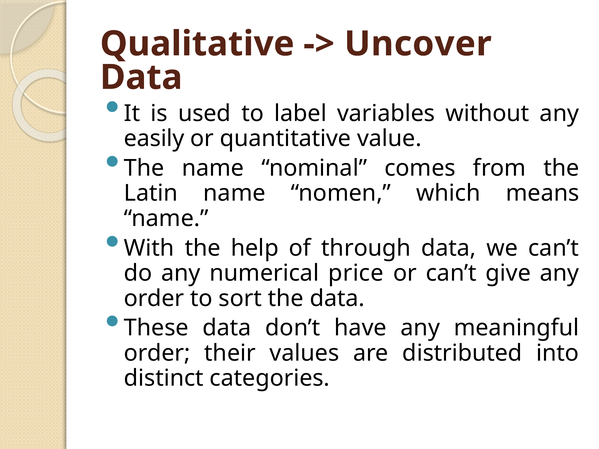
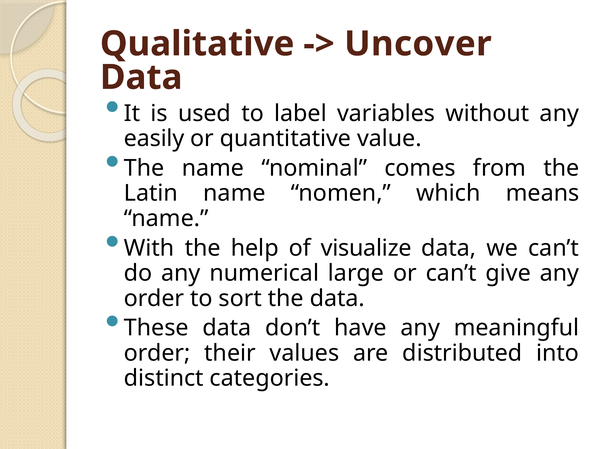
through: through -> visualize
price: price -> large
